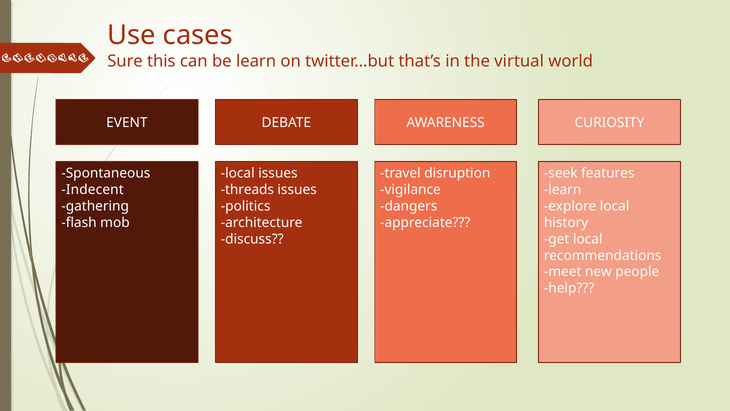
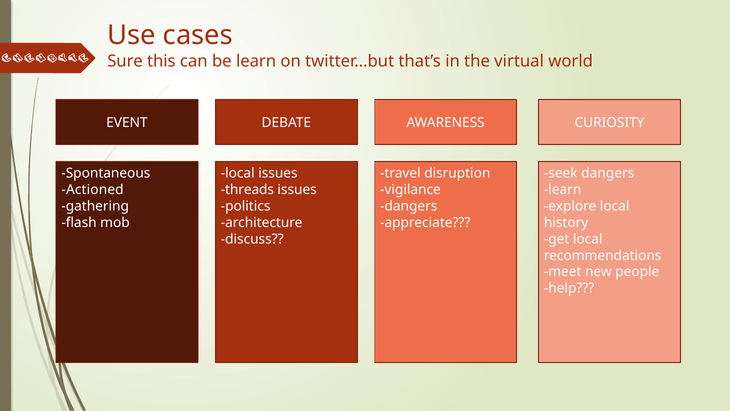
seek features: features -> dangers
Indecent: Indecent -> Actioned
